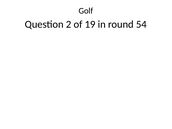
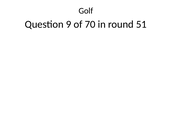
2: 2 -> 9
19: 19 -> 70
54: 54 -> 51
